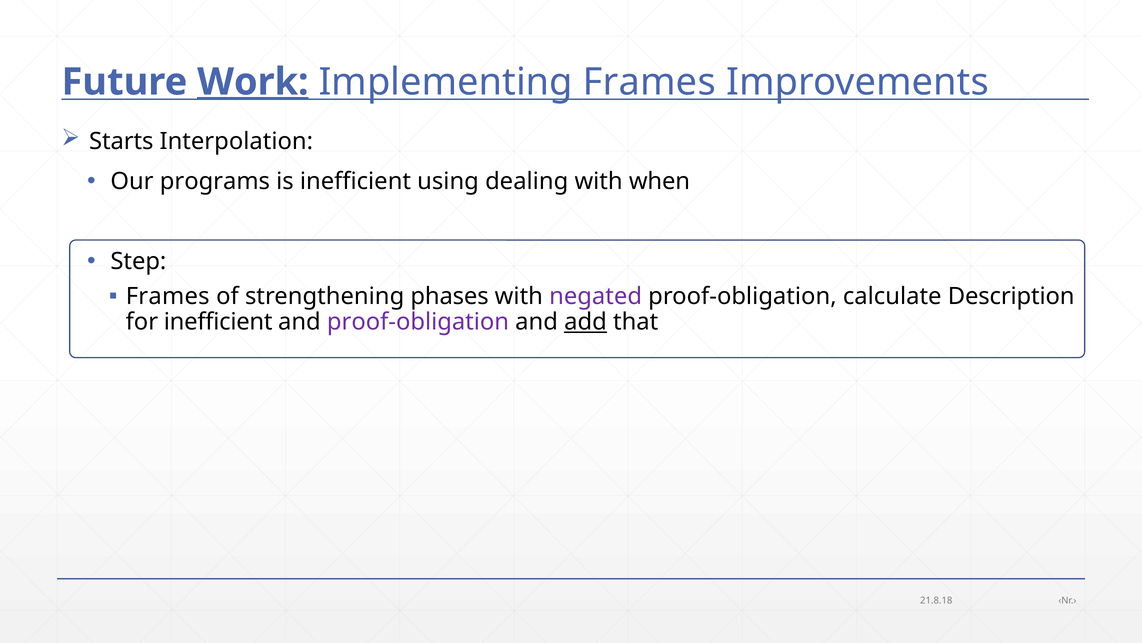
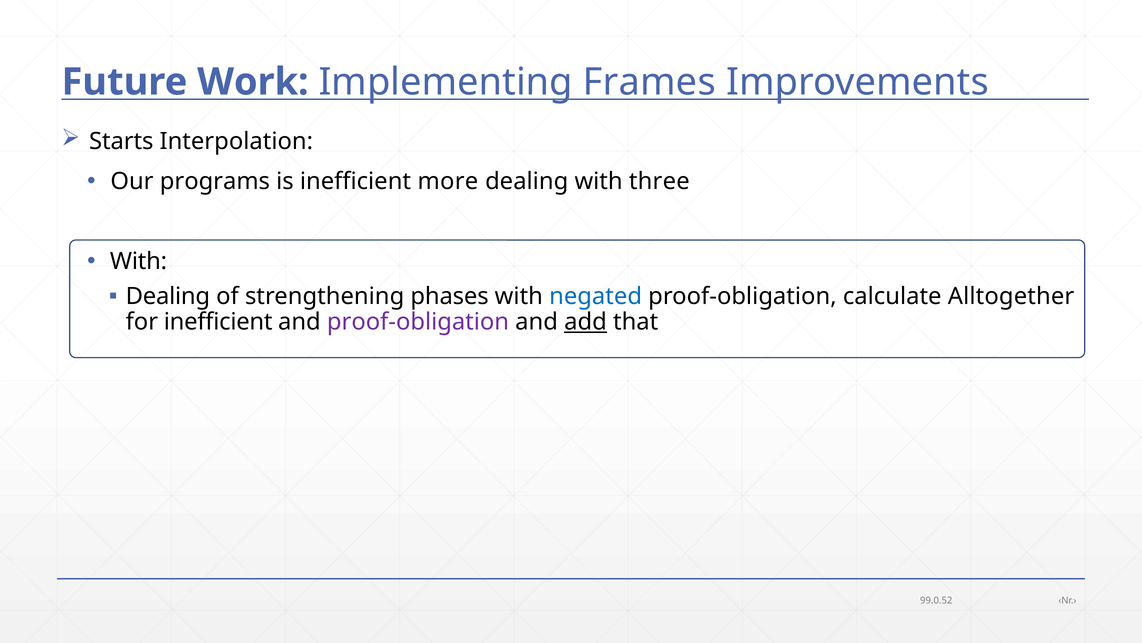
Work underline: present -> none
using: using -> more
when: when -> three
Step at (138, 261): Step -> With
Frames at (168, 296): Frames -> Dealing
negated colour: purple -> blue
Description: Description -> Alltogether
21.8.18: 21.8.18 -> 99.0.52
